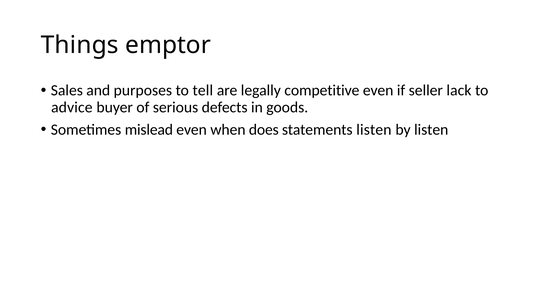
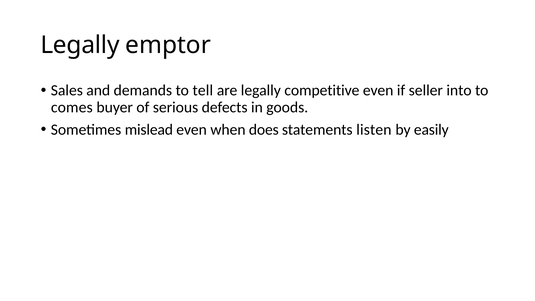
Things at (80, 45): Things -> Legally
purposes: purposes -> demands
lack: lack -> into
advice: advice -> comes
by listen: listen -> easily
